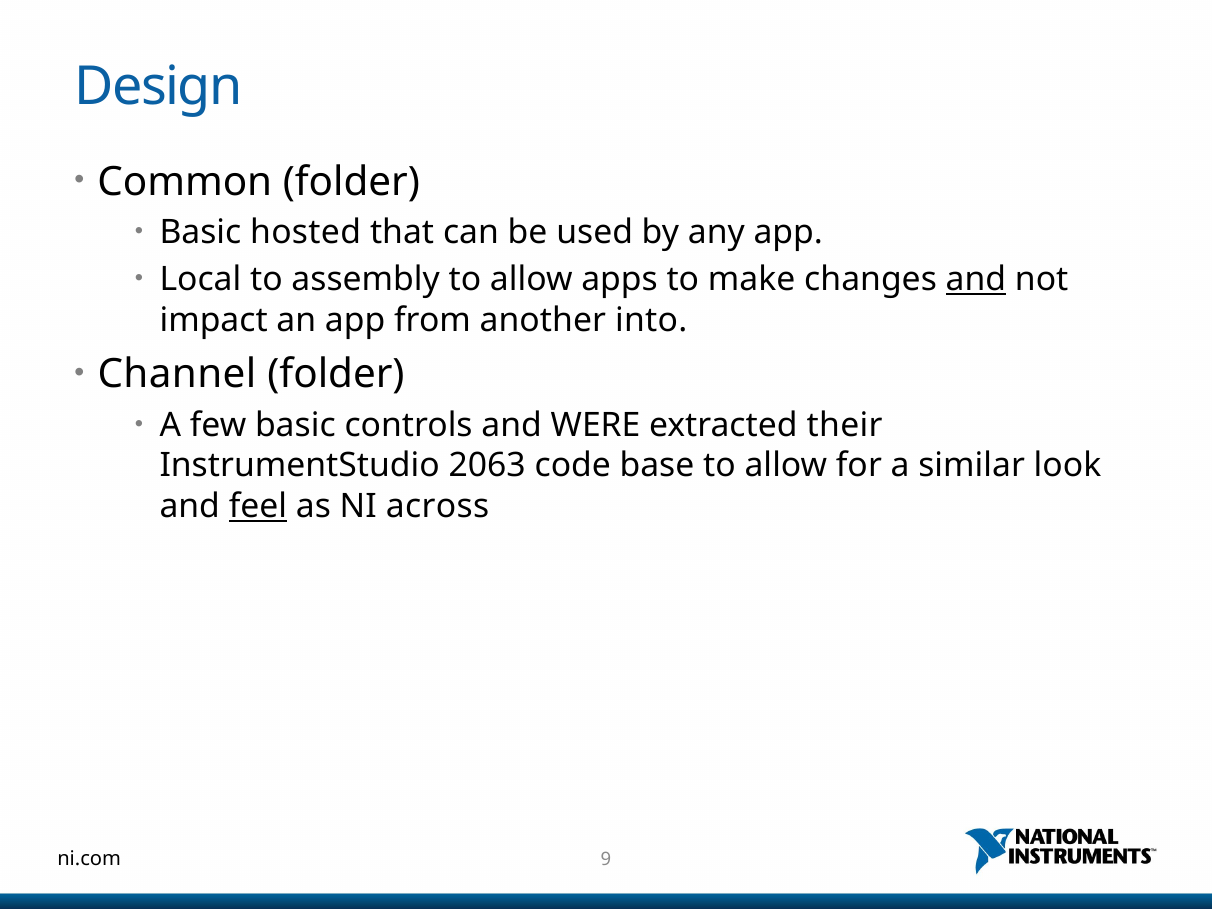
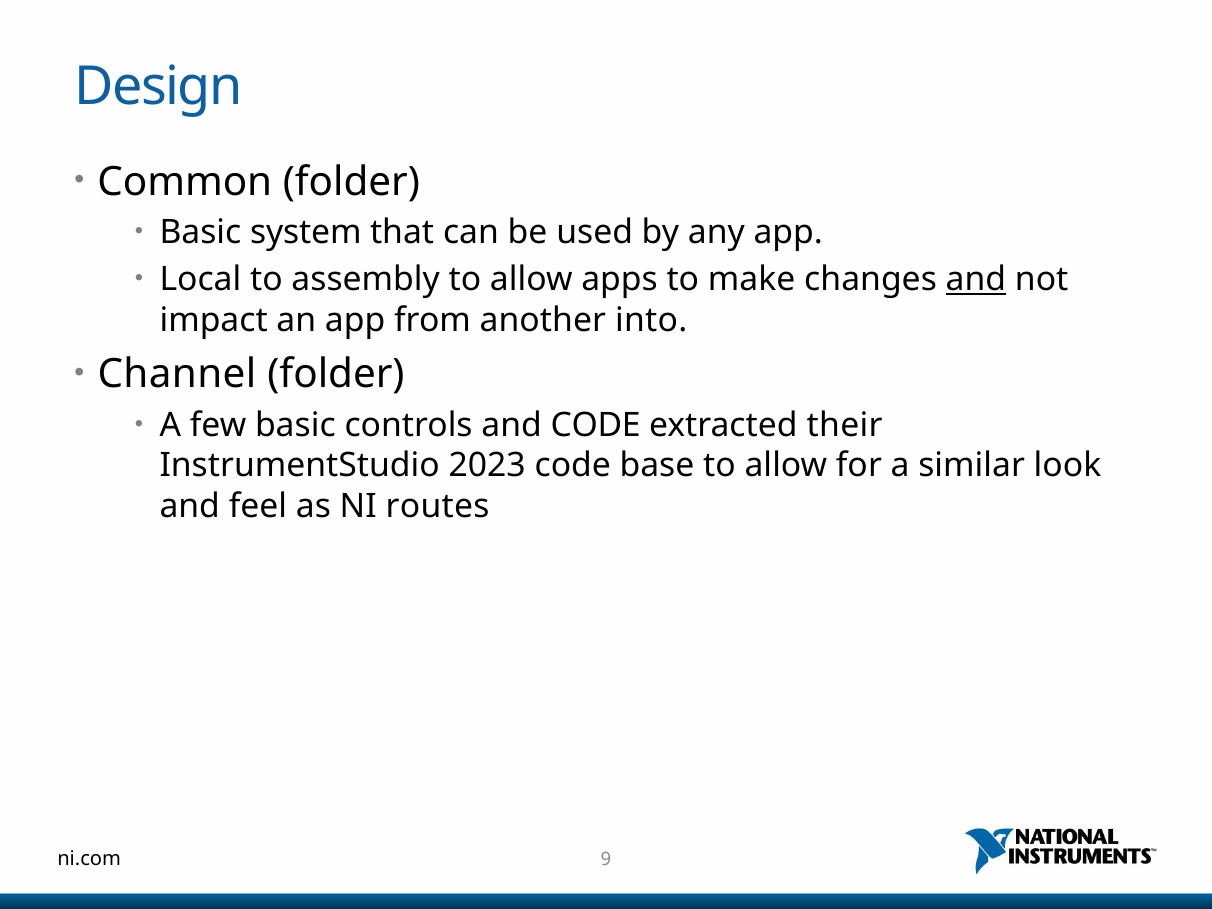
hosted: hosted -> system
and WERE: WERE -> CODE
2063: 2063 -> 2023
feel underline: present -> none
across: across -> routes
